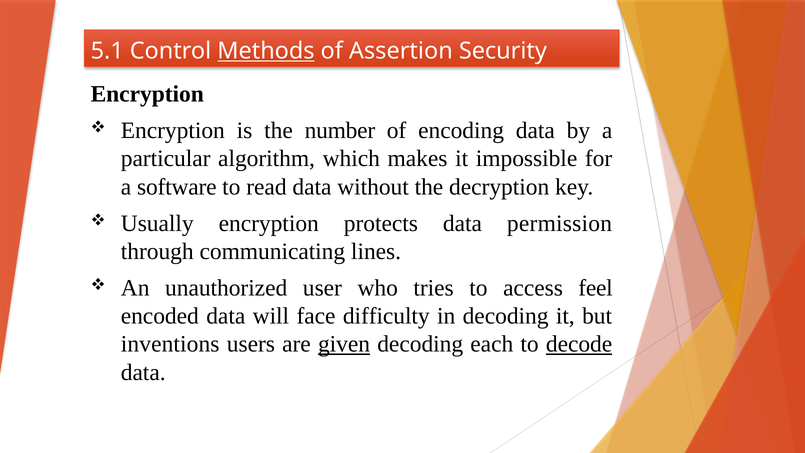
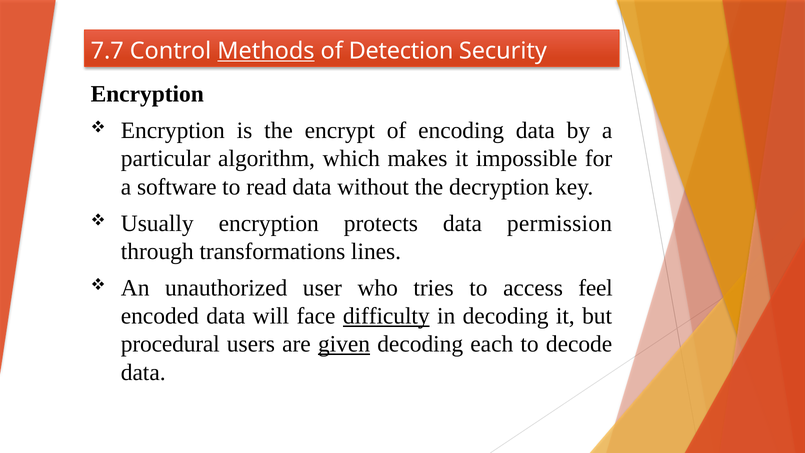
5.1: 5.1 -> 7.7
Assertion: Assertion -> Detection
number: number -> encrypt
communicating: communicating -> transformations
difficulty underline: none -> present
inventions: inventions -> procedural
decode underline: present -> none
